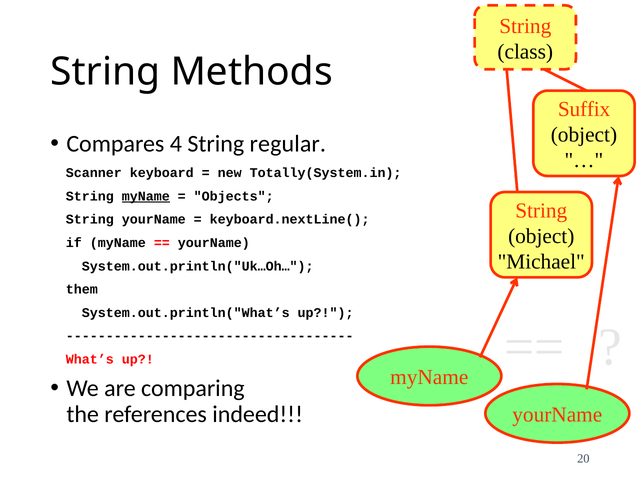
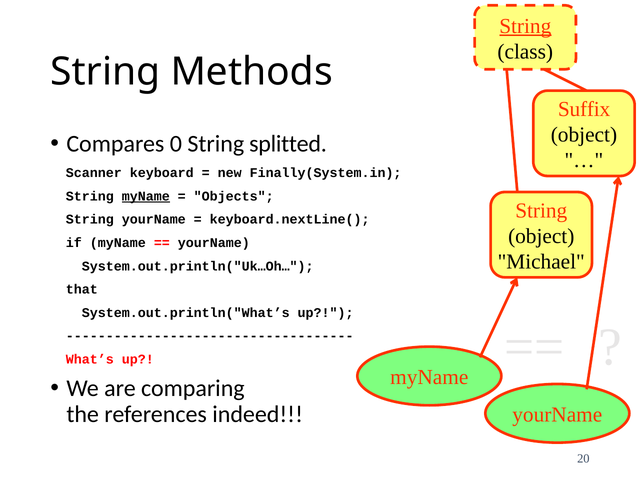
String at (525, 26) underline: none -> present
4: 4 -> 0
regular: regular -> splitted
Totally(System.in: Totally(System.in -> Finally(System.in
them: them -> that
